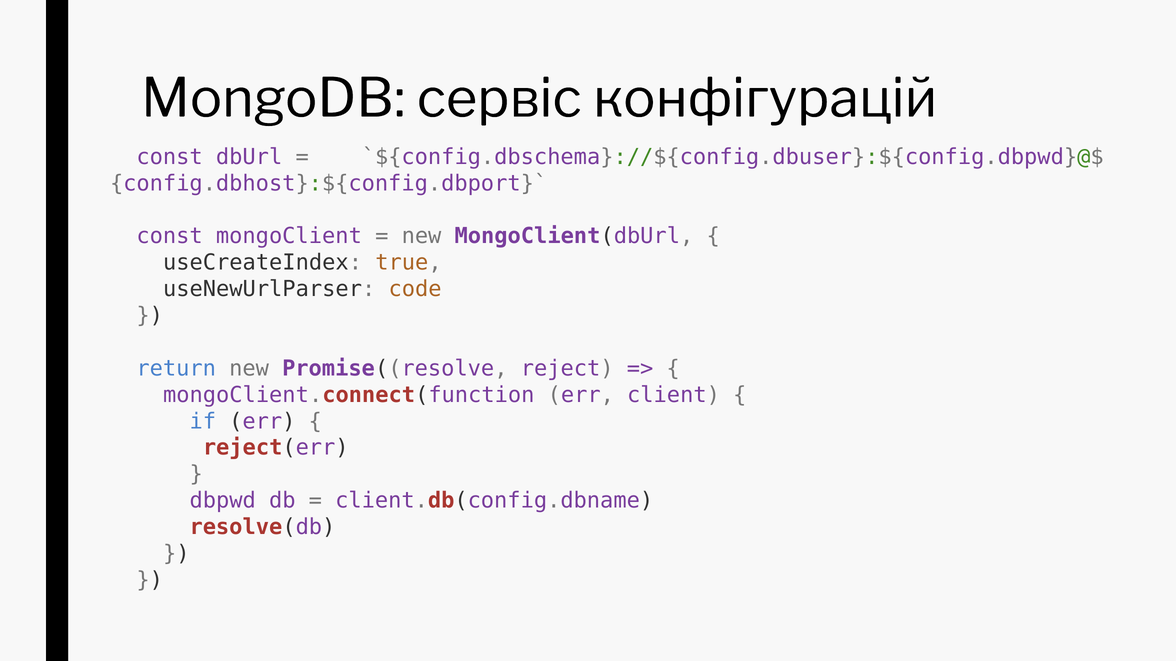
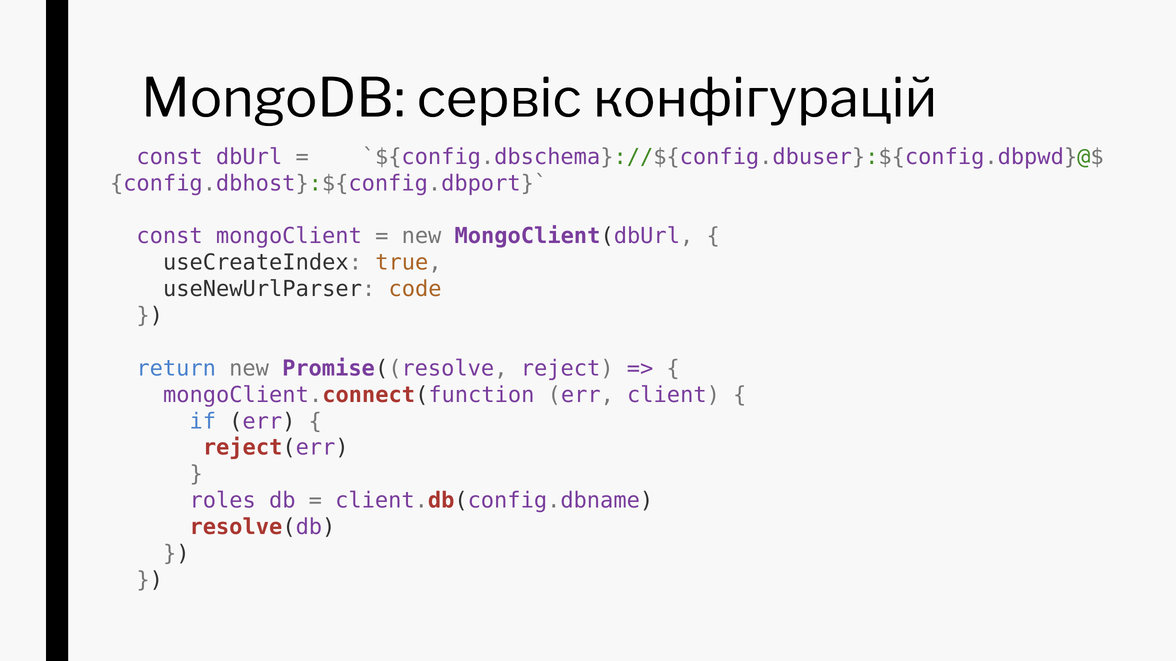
dbpwd: dbpwd -> roles
